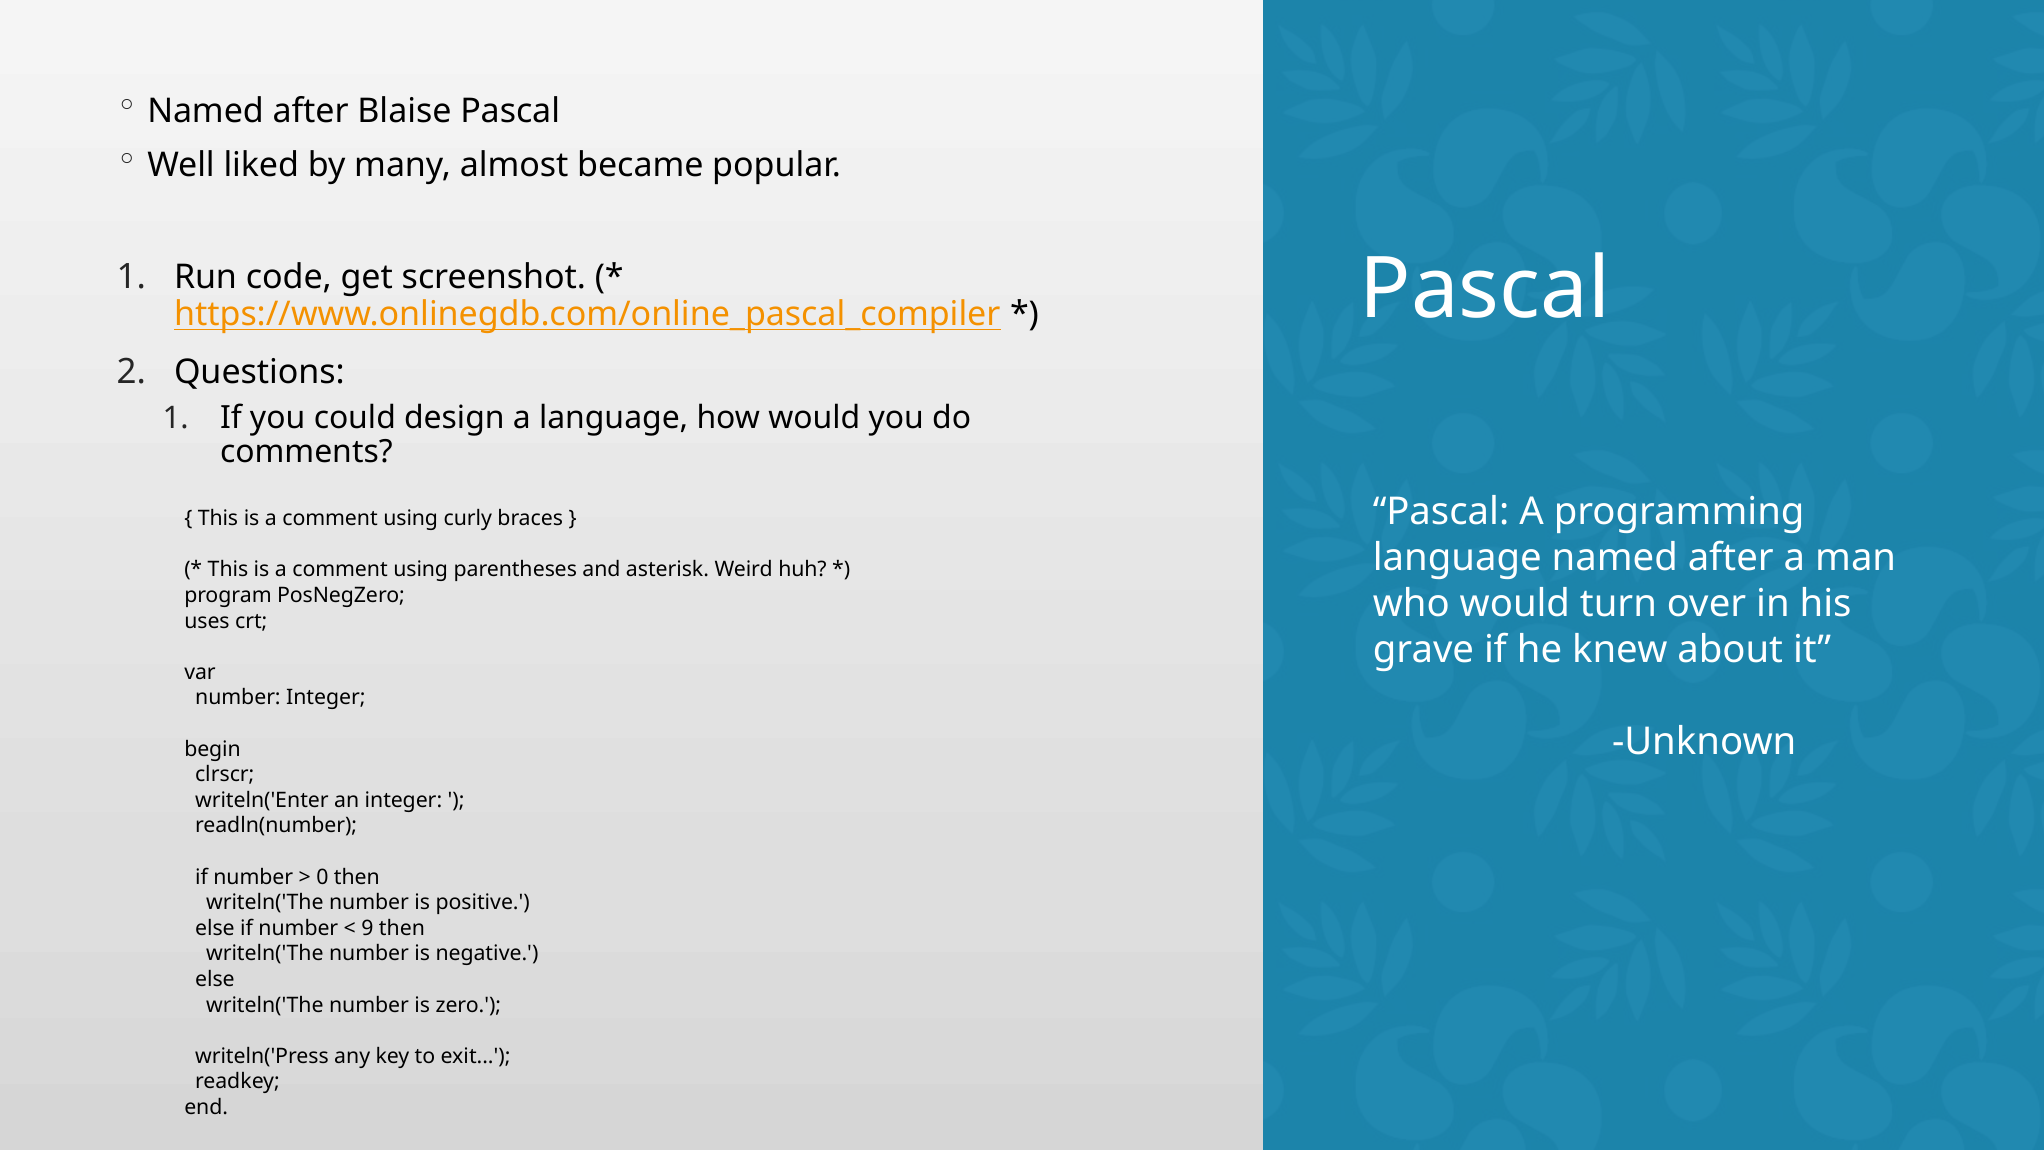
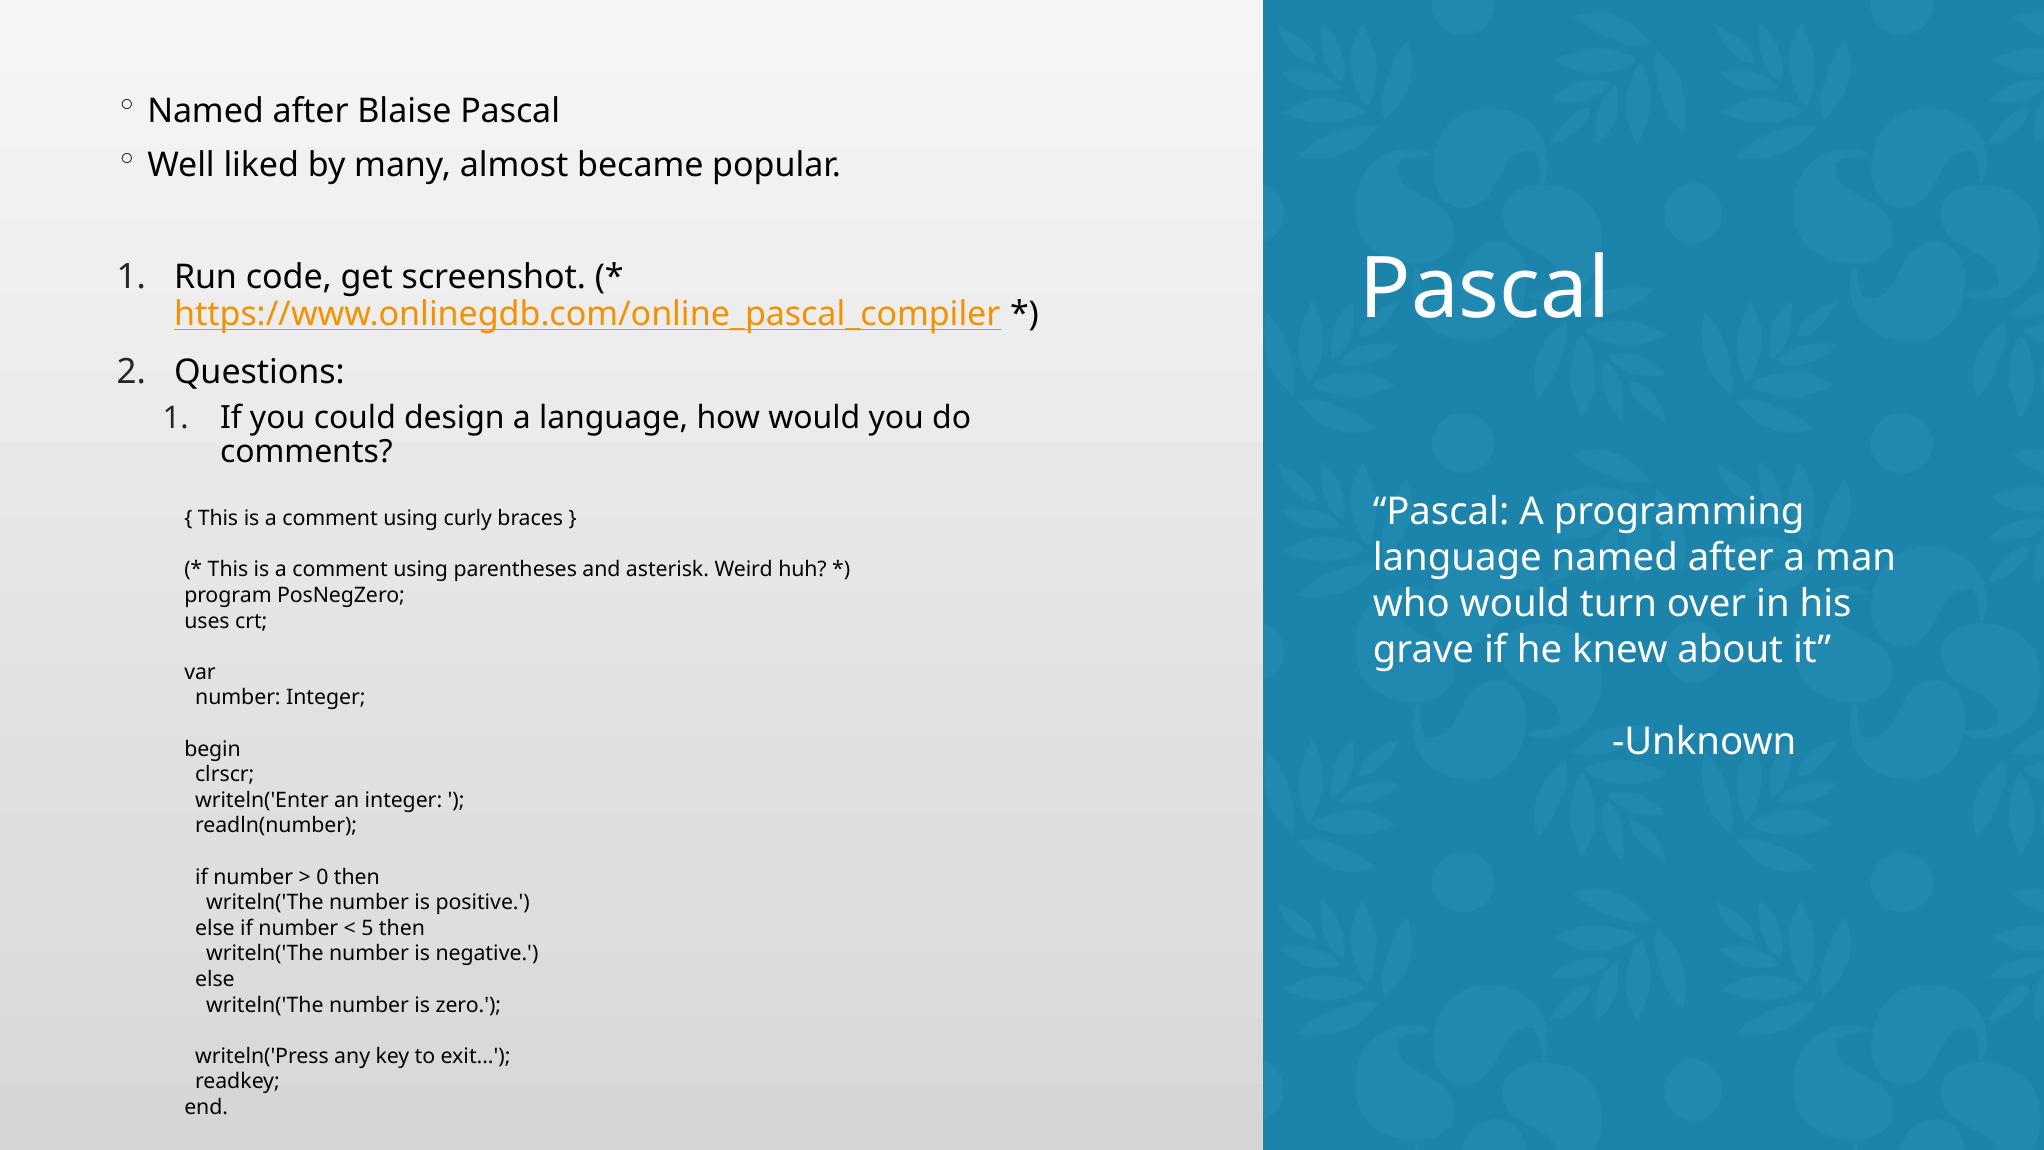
9: 9 -> 5
